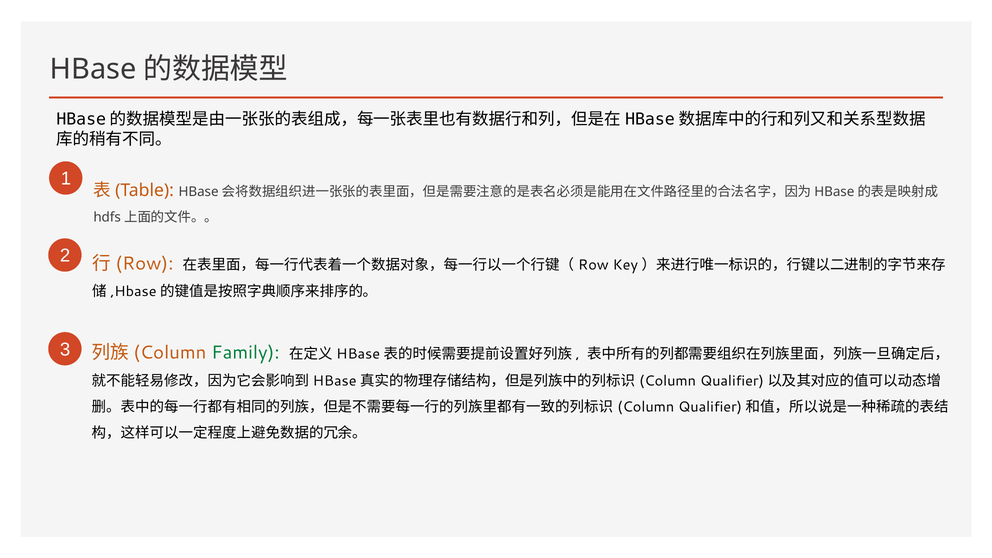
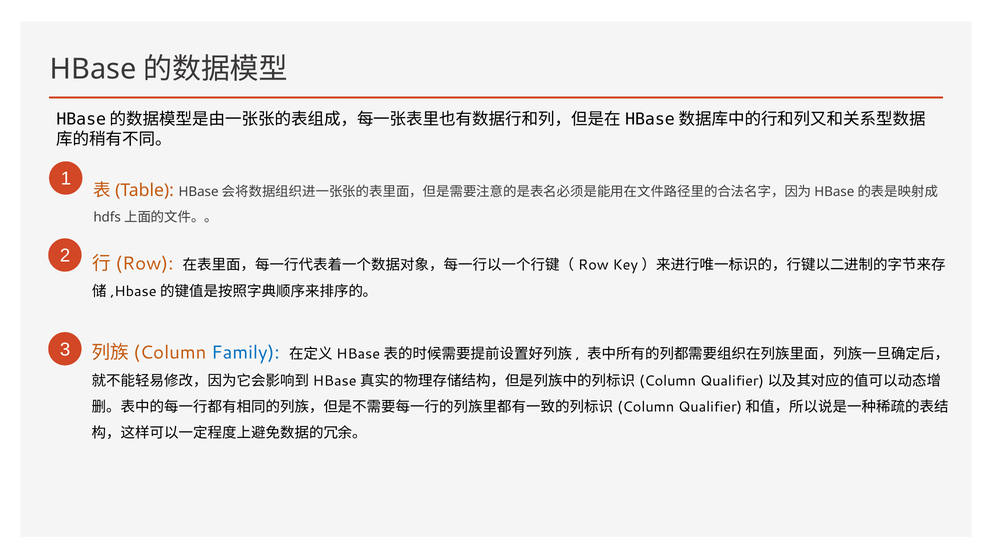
Family colour: green -> blue
